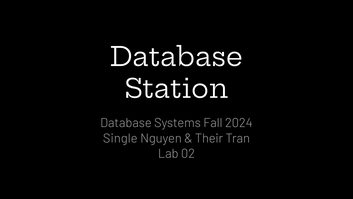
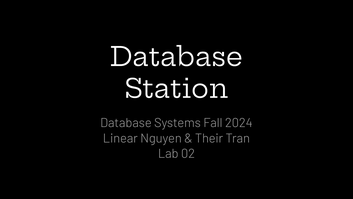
Single: Single -> Linear
